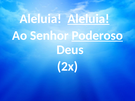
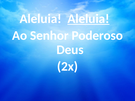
Poderoso underline: present -> none
